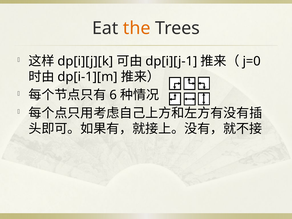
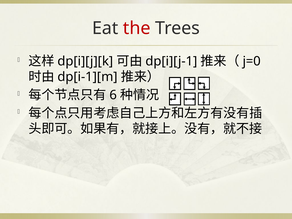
the colour: orange -> red
